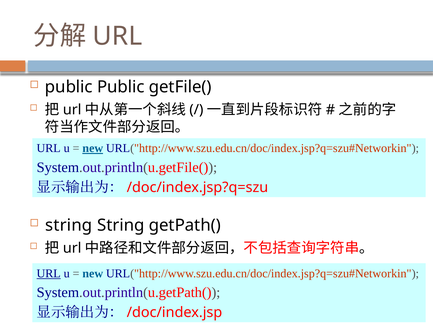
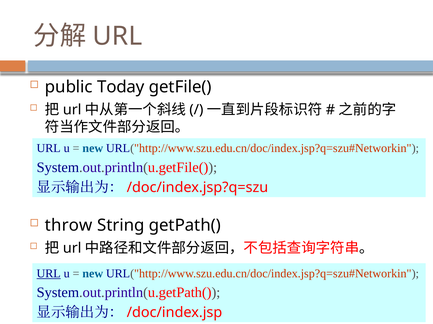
public Public: Public -> Today
new at (93, 149) underline: present -> none
string at (69, 226): string -> throw
